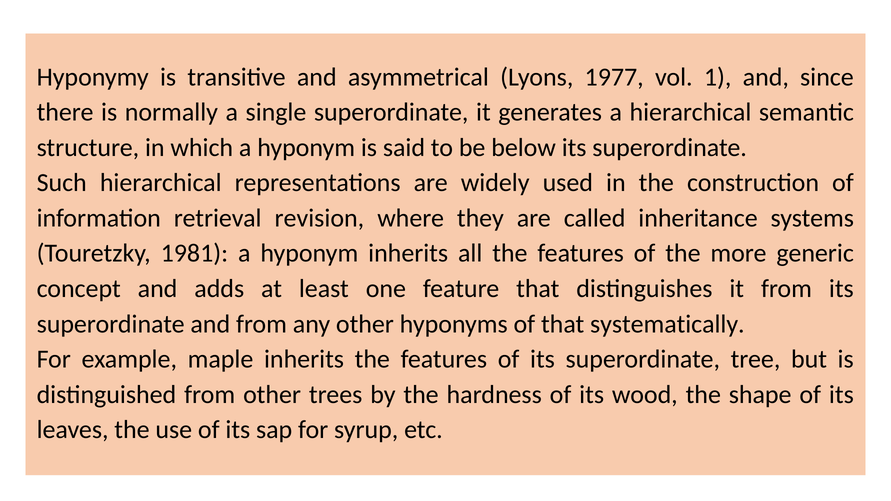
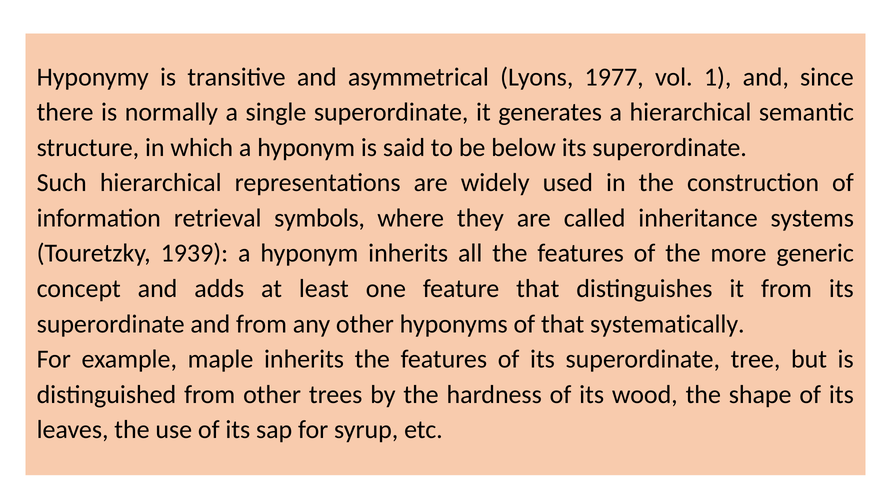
revision: revision -> symbols
1981: 1981 -> 1939
